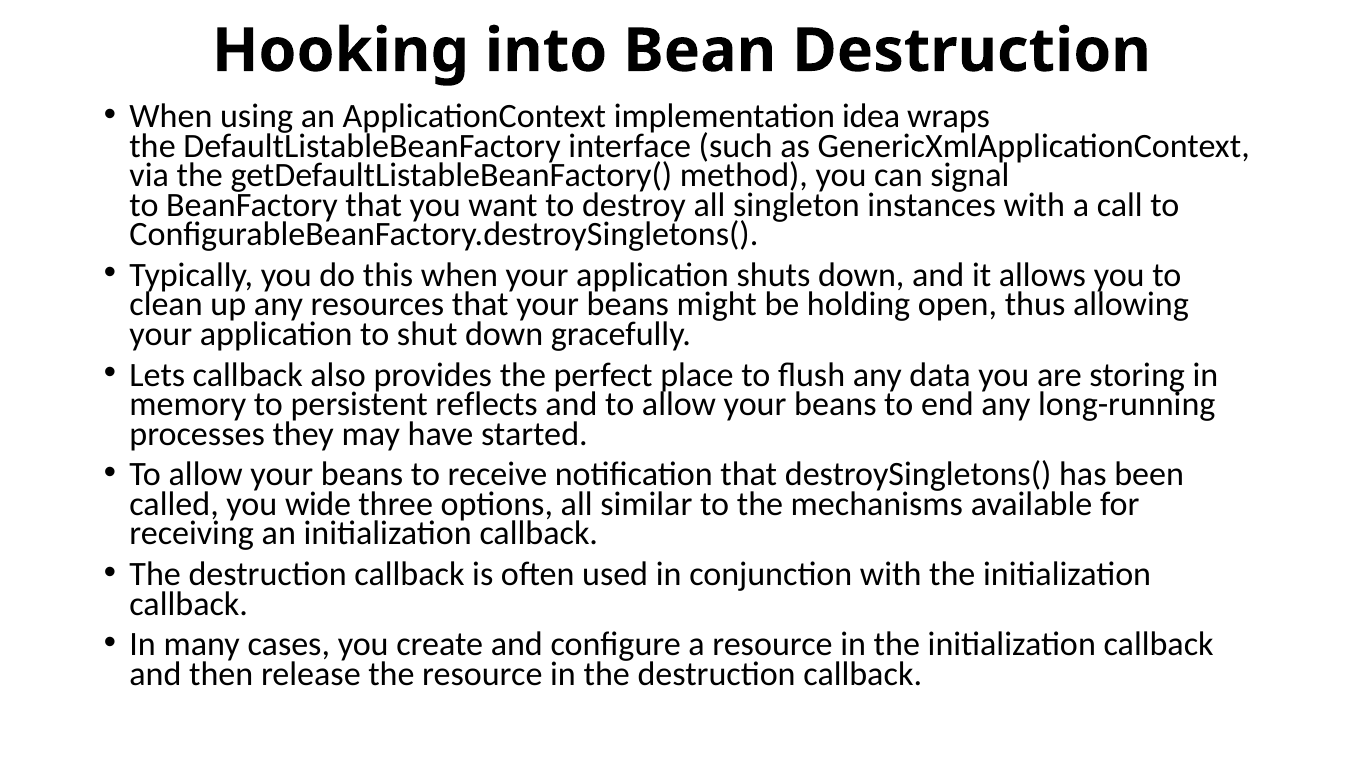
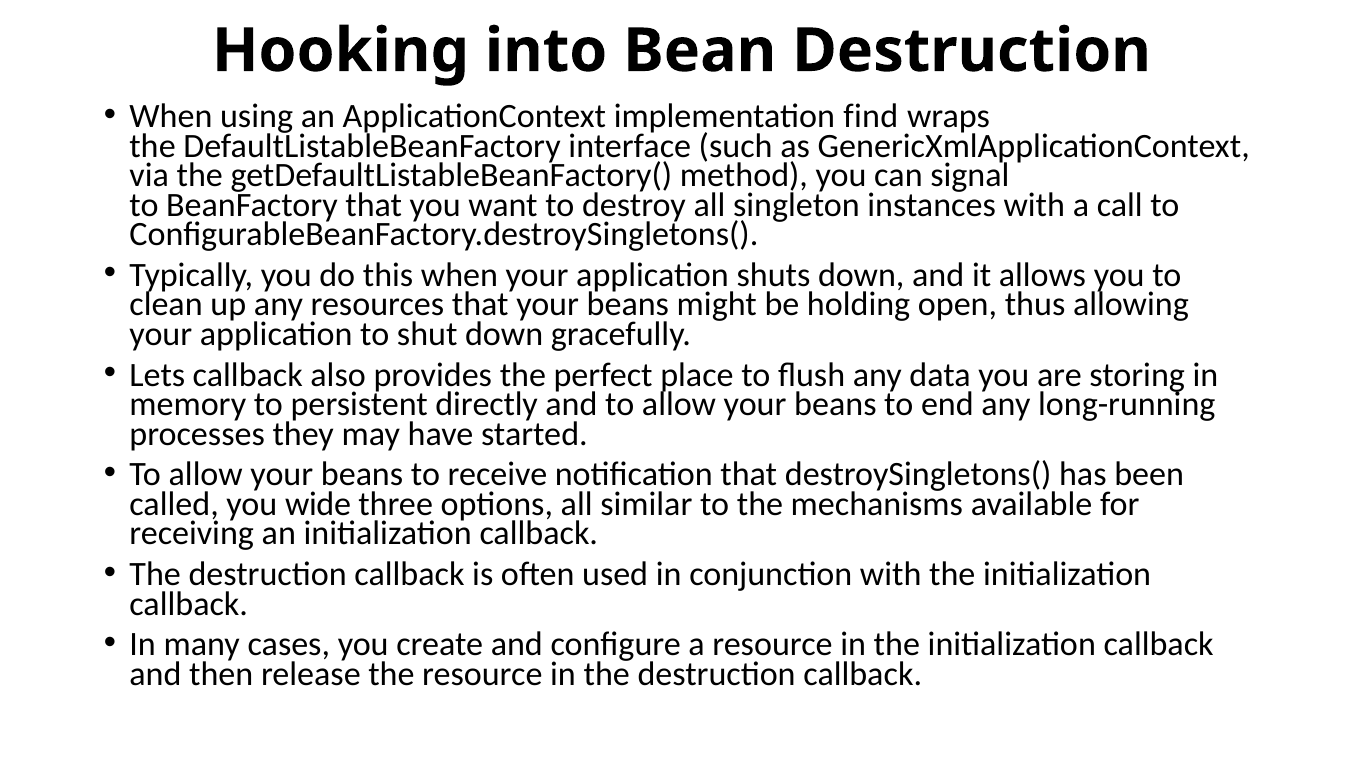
idea: idea -> find
reflects: reflects -> directly
